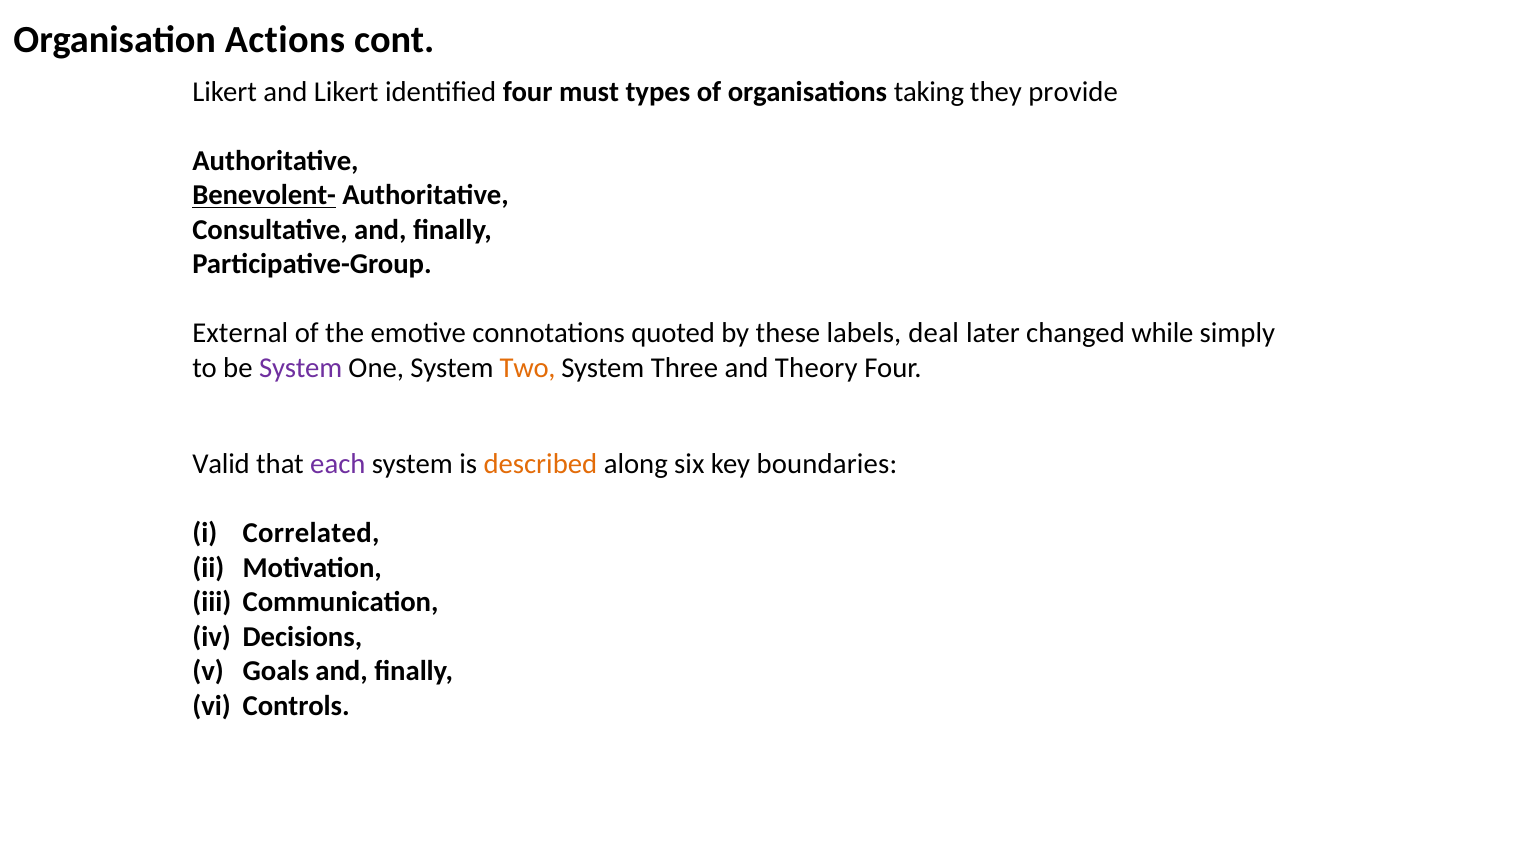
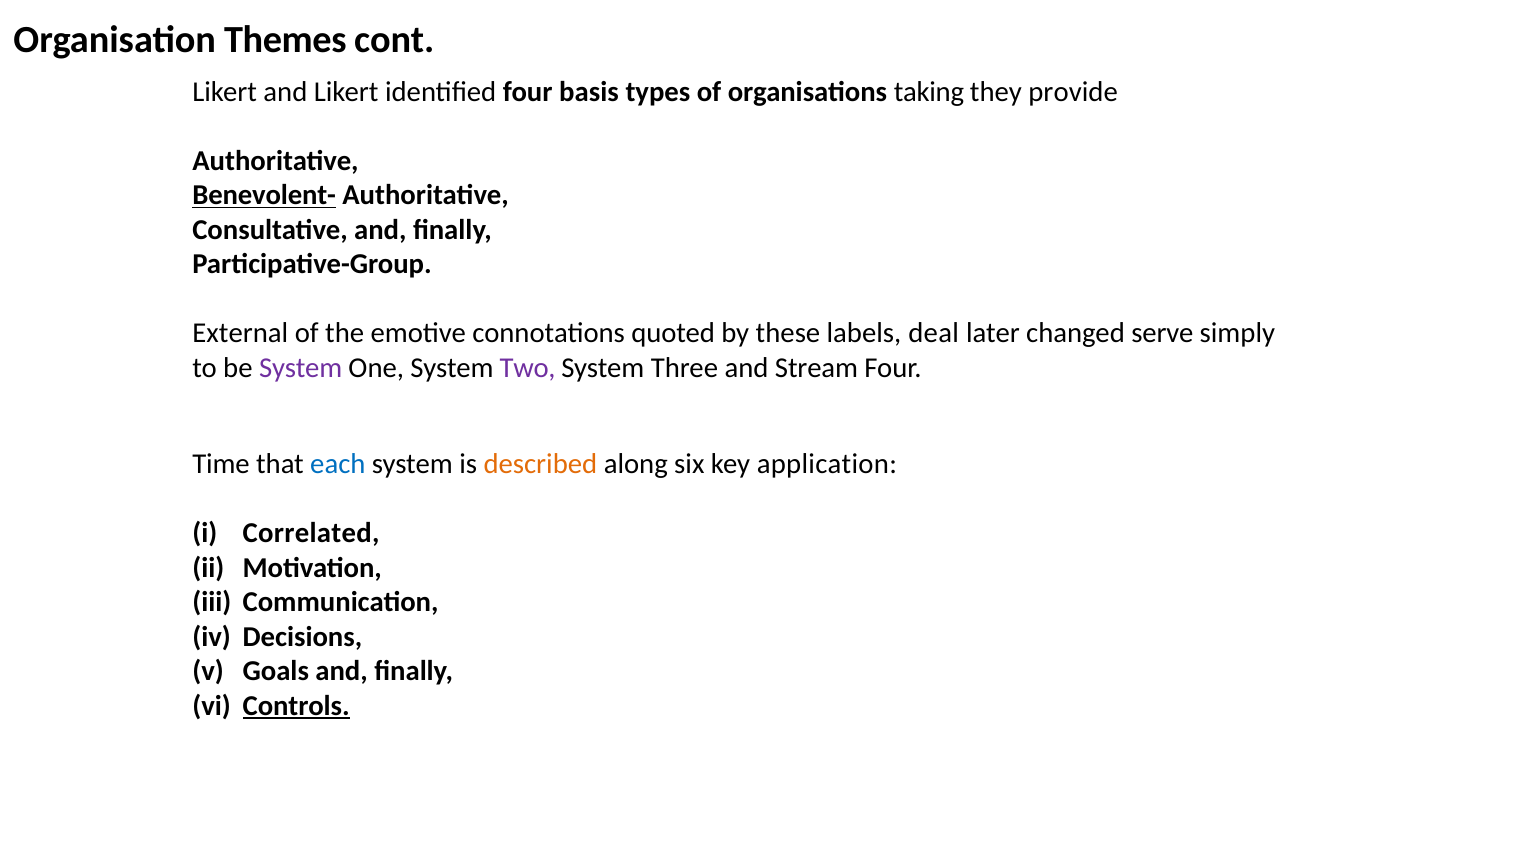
Actions: Actions -> Themes
must: must -> basis
while: while -> serve
Two colour: orange -> purple
Theory: Theory -> Stream
Valid: Valid -> Time
each colour: purple -> blue
boundaries: boundaries -> application
Controls underline: none -> present
